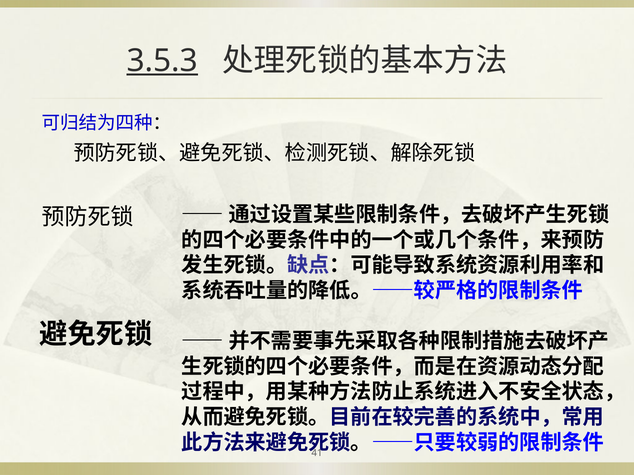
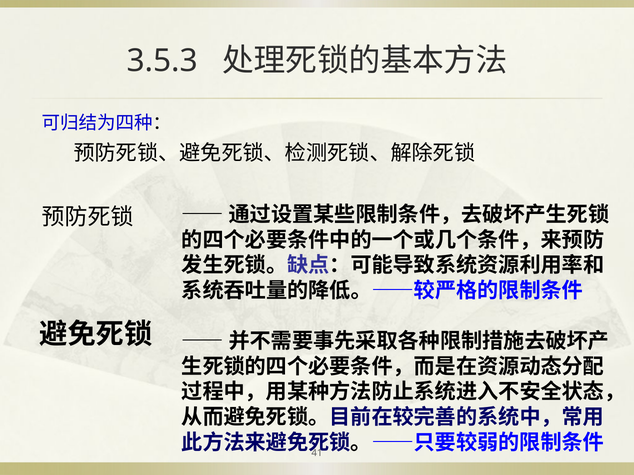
3.5.3 underline: present -> none
